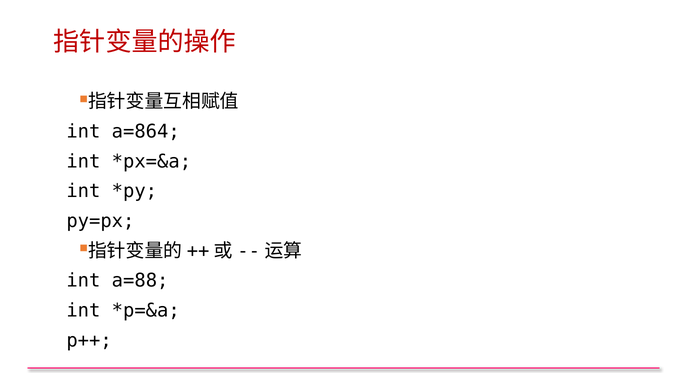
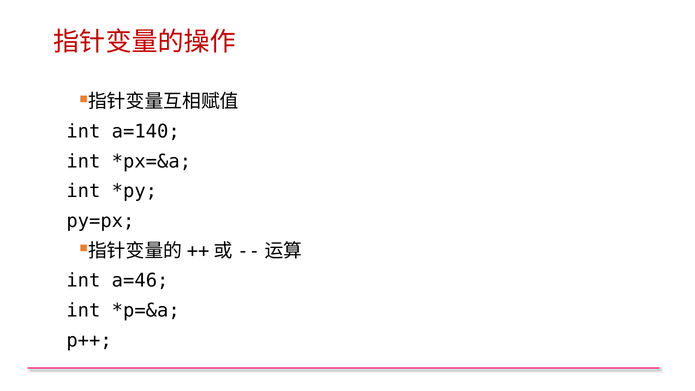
a=864: a=864 -> a=140
a=88: a=88 -> a=46
